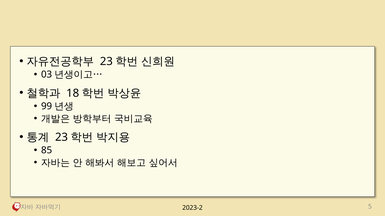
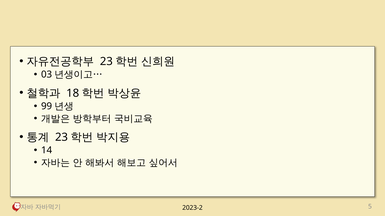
85: 85 -> 14
